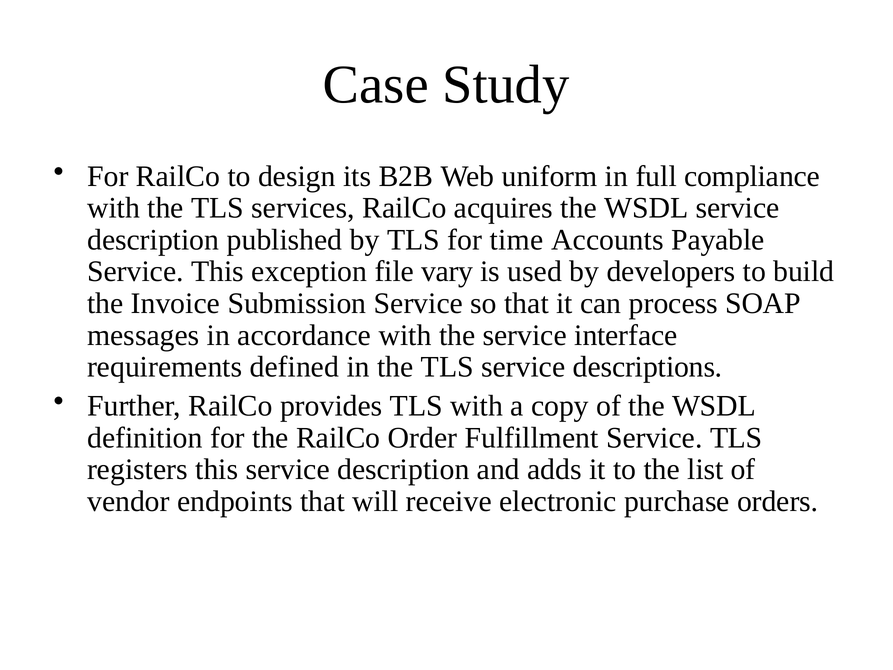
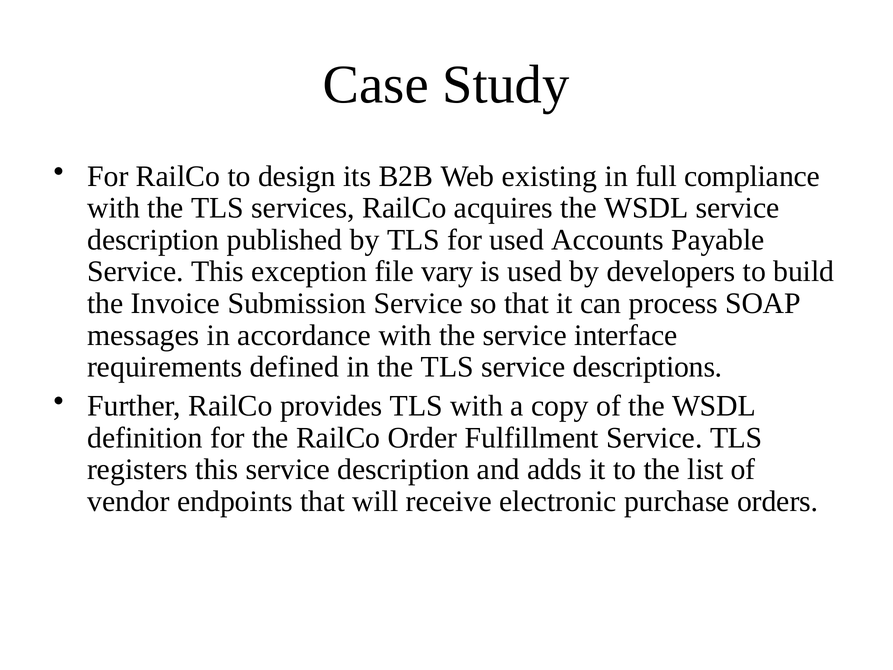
uniform: uniform -> existing
for time: time -> used
